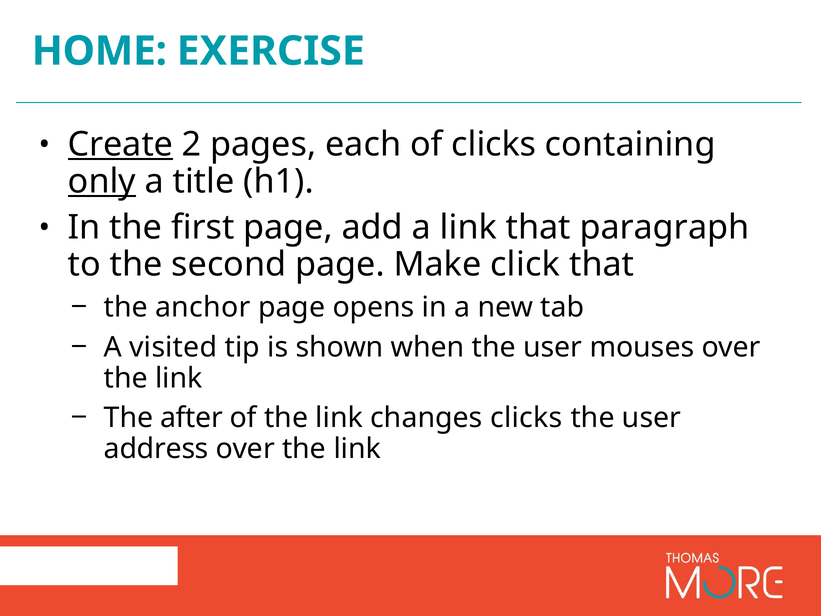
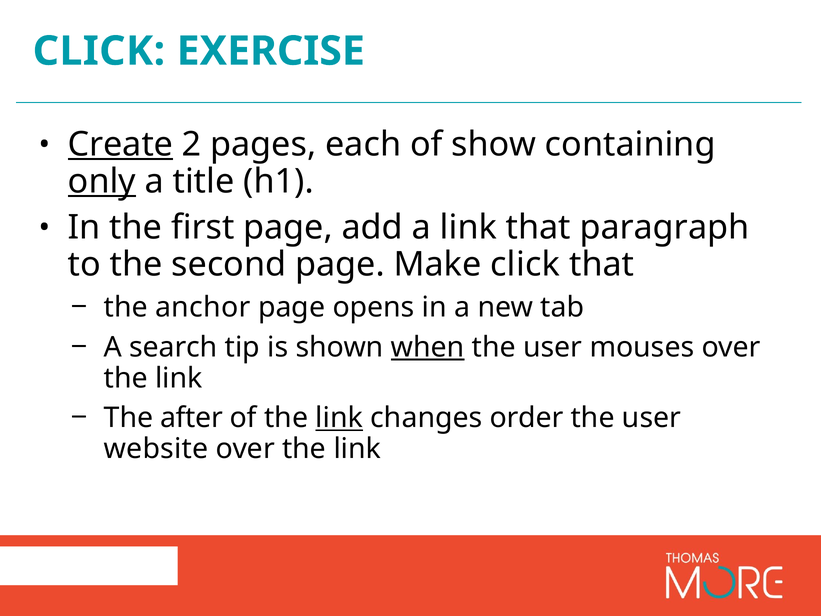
HOME at (99, 51): HOME -> CLICK
of clicks: clicks -> show
visited: visited -> search
when underline: none -> present
link at (339, 418) underline: none -> present
changes clicks: clicks -> order
address: address -> website
